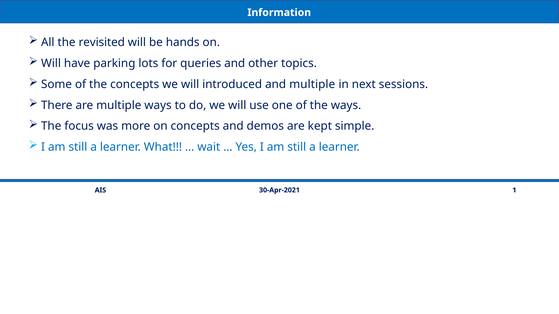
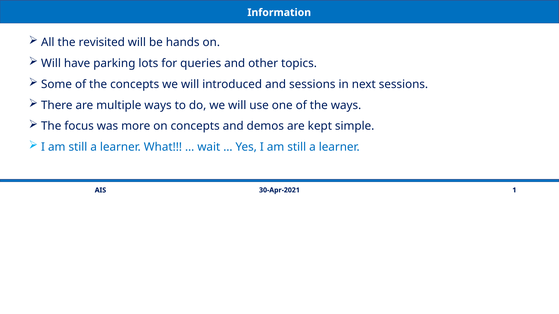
and multiple: multiple -> sessions
